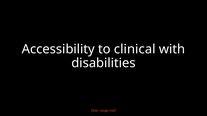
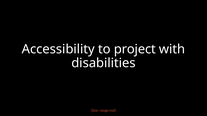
clinical: clinical -> project
